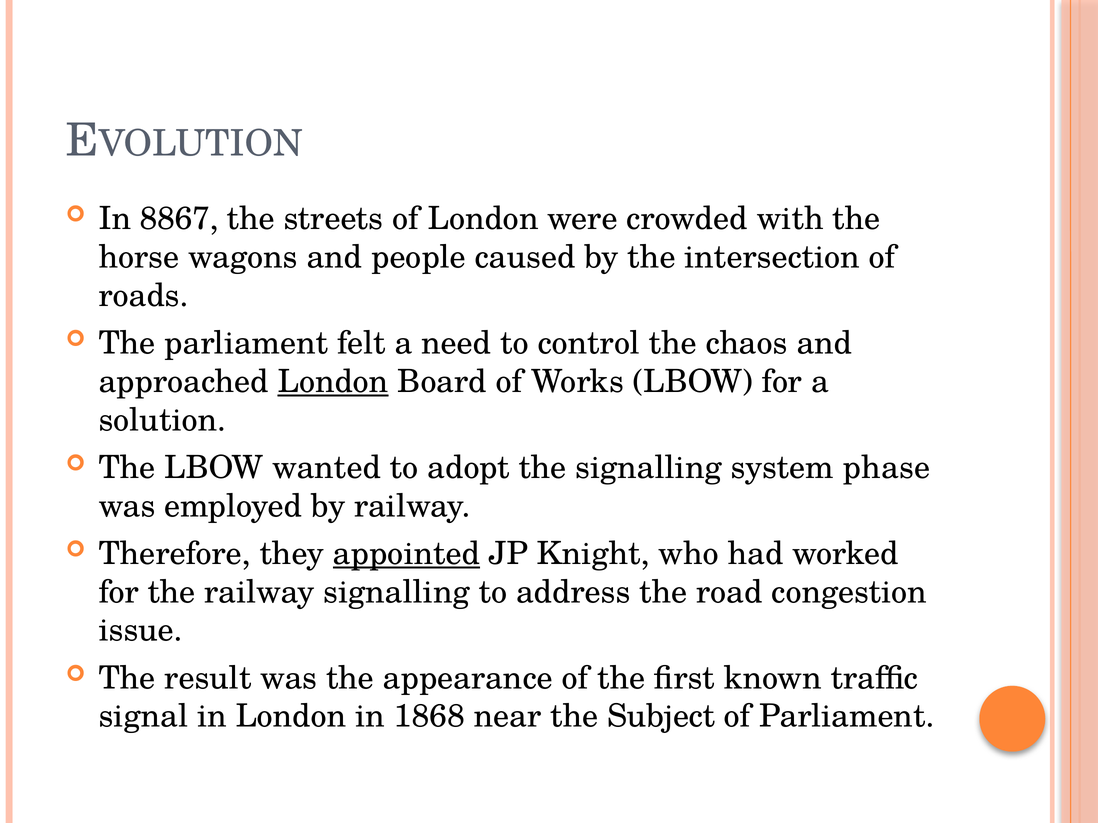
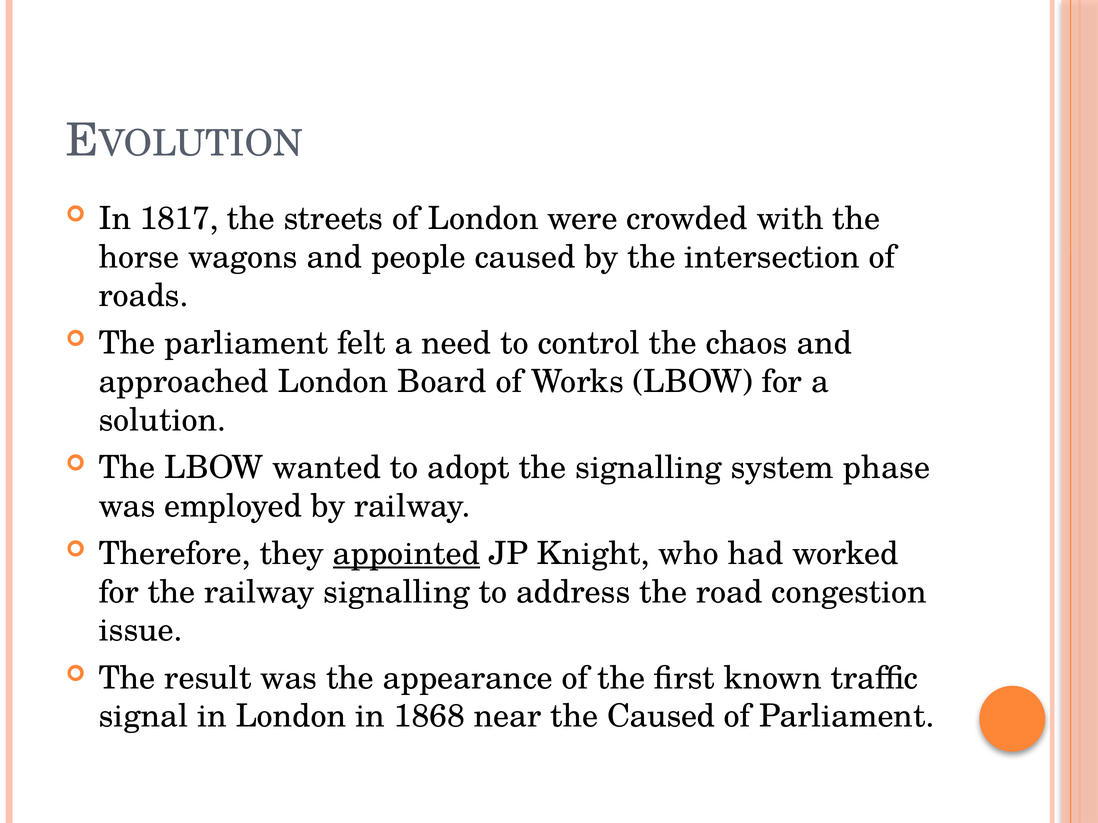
8867: 8867 -> 1817
London at (333, 382) underline: present -> none
the Subject: Subject -> Caused
